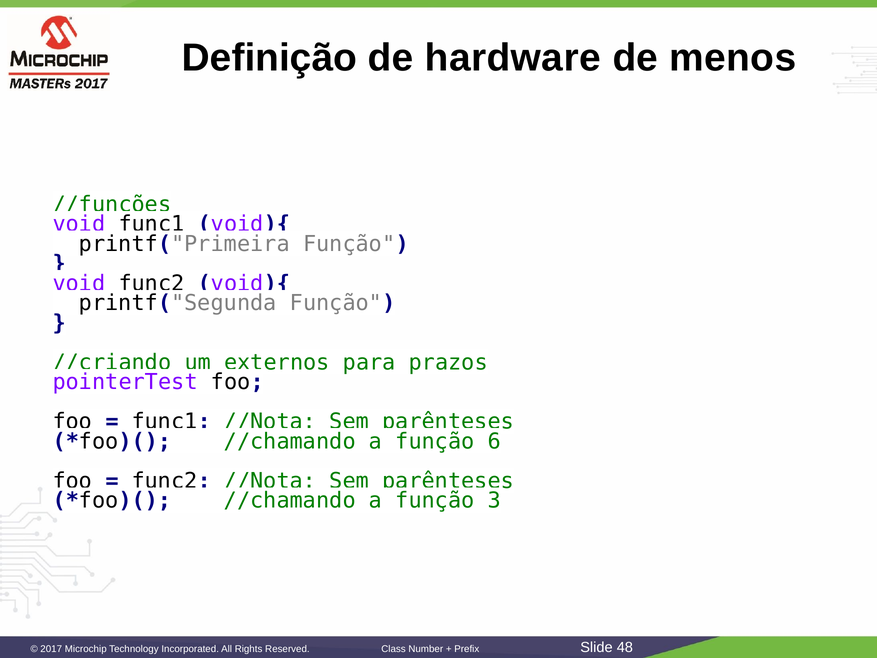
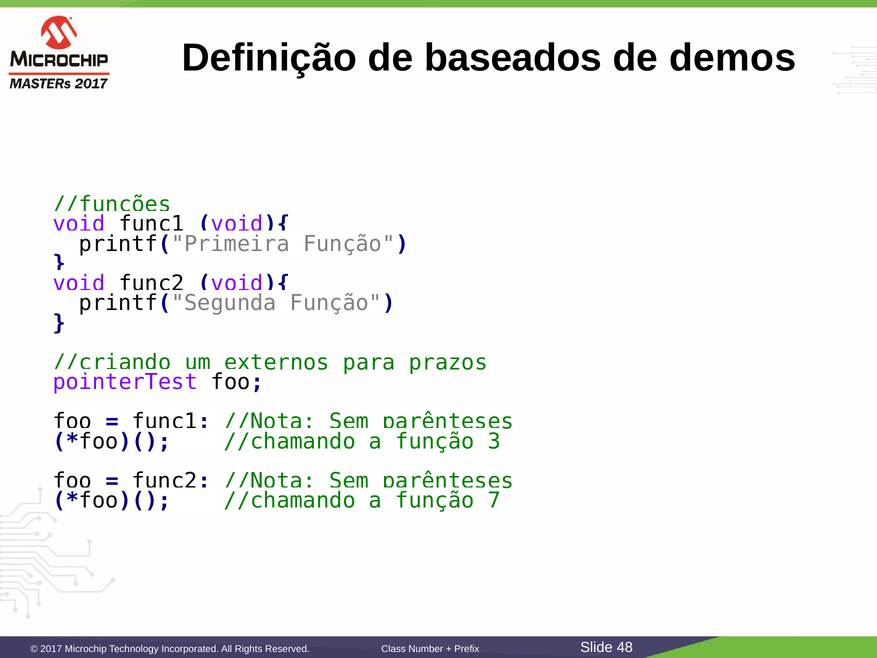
hardware: hardware -> baseados
menos: menos -> demos
6: 6 -> 3
3: 3 -> 7
